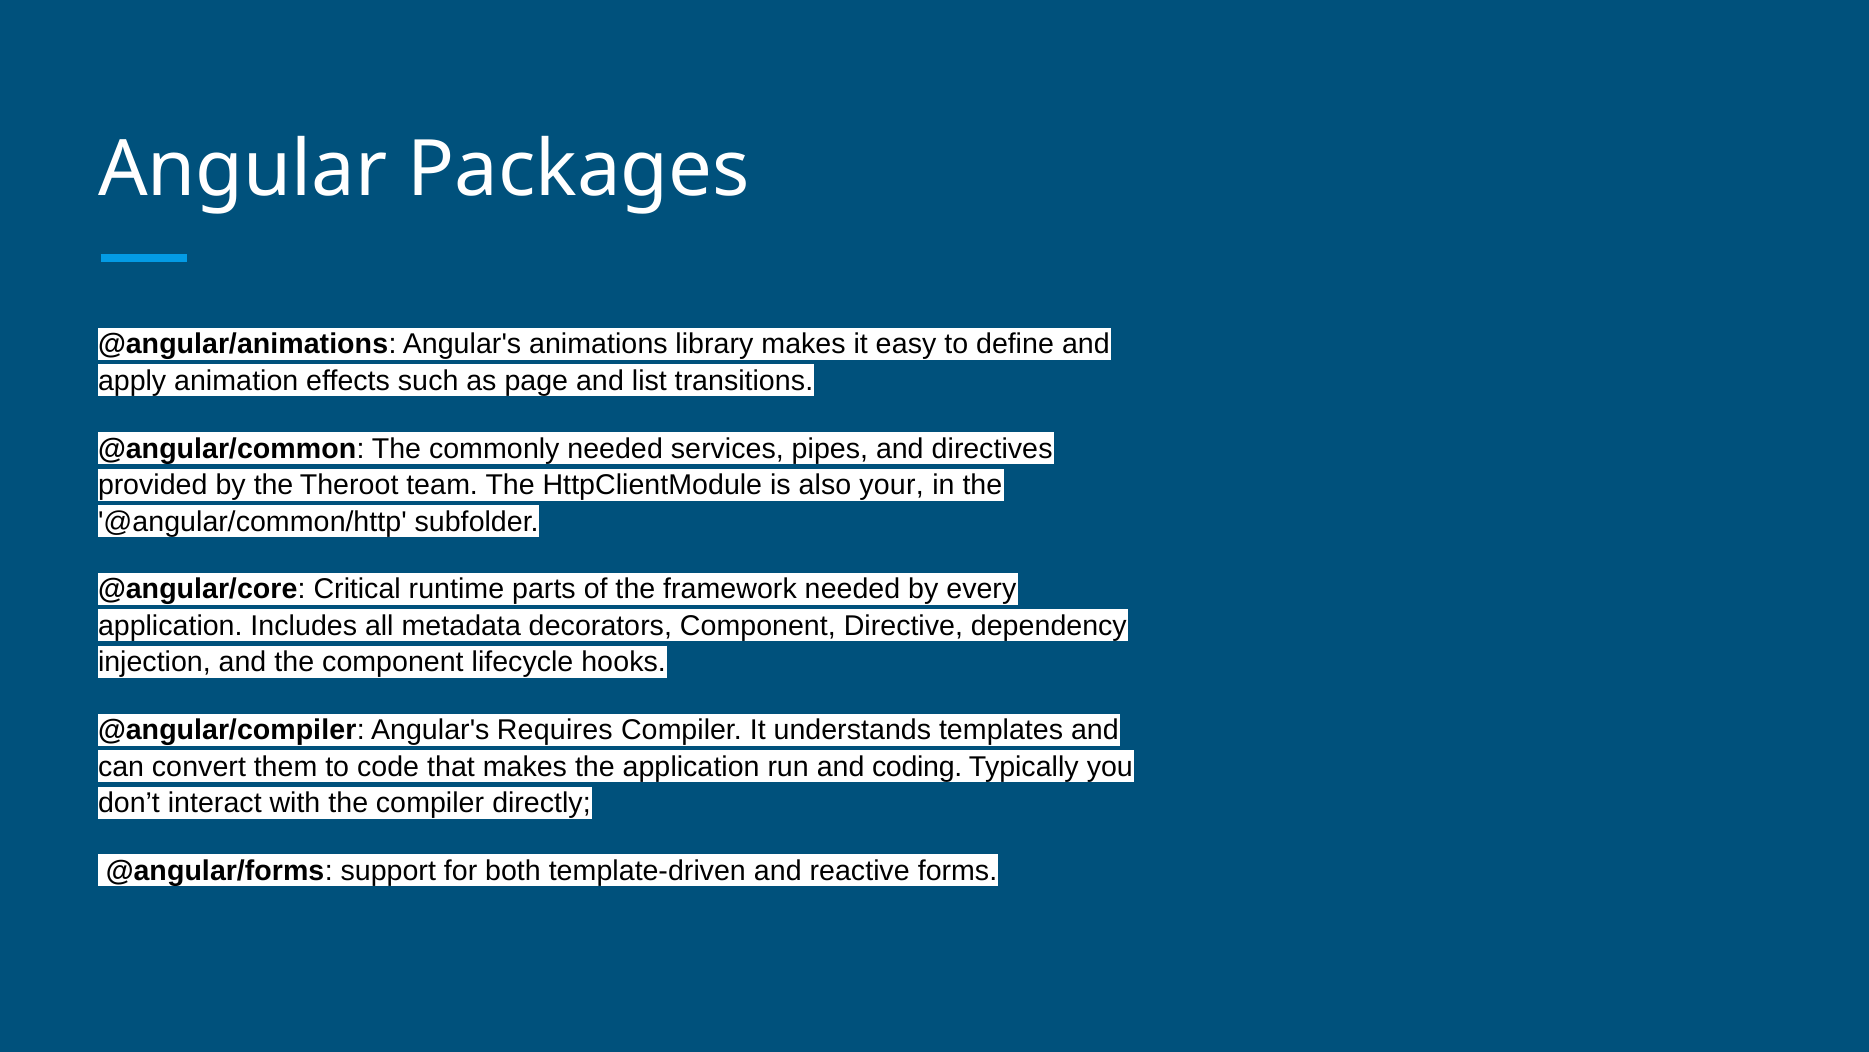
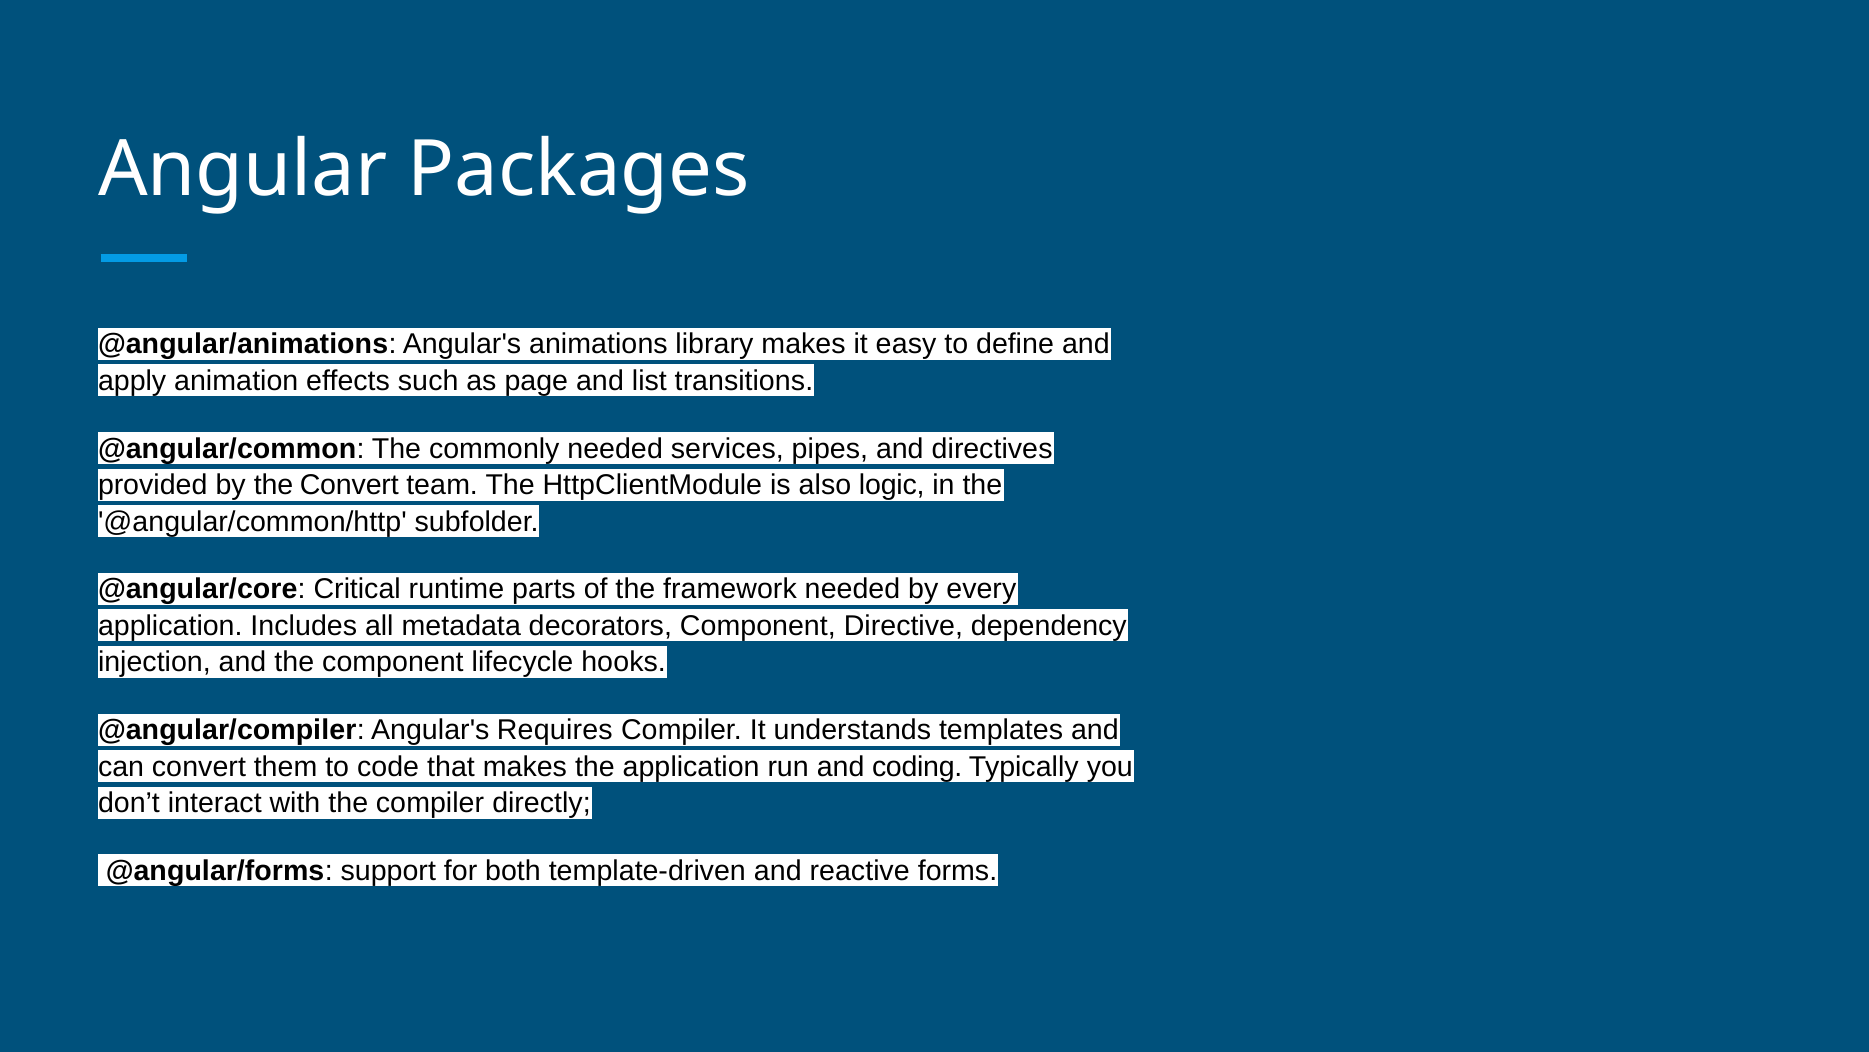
the Theroot: Theroot -> Convert
your: your -> logic
